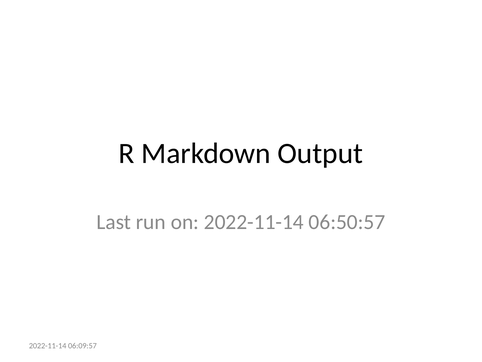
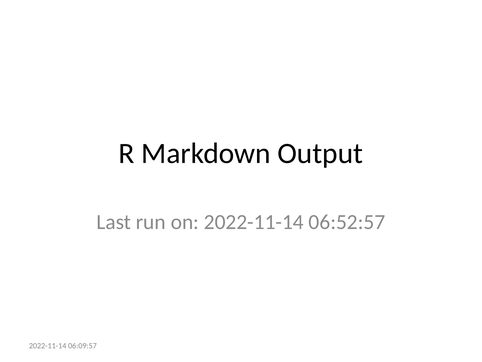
06:50:57: 06:50:57 -> 06:52:57
